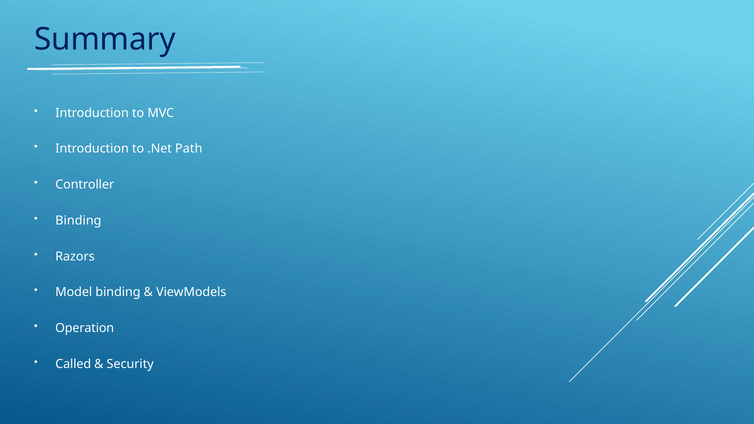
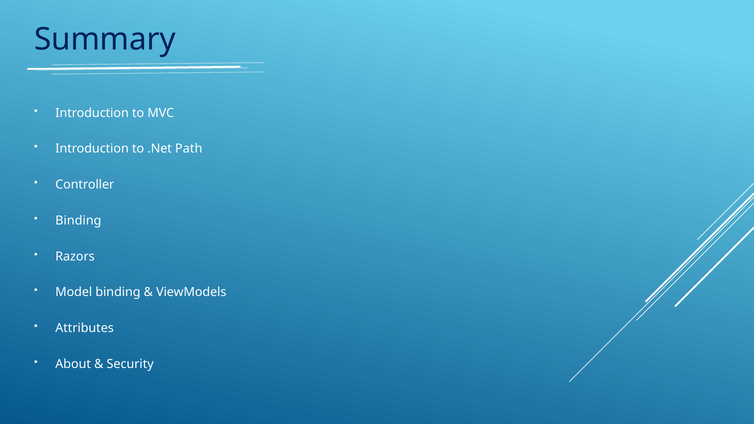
Operation: Operation -> Attributes
Called: Called -> About
